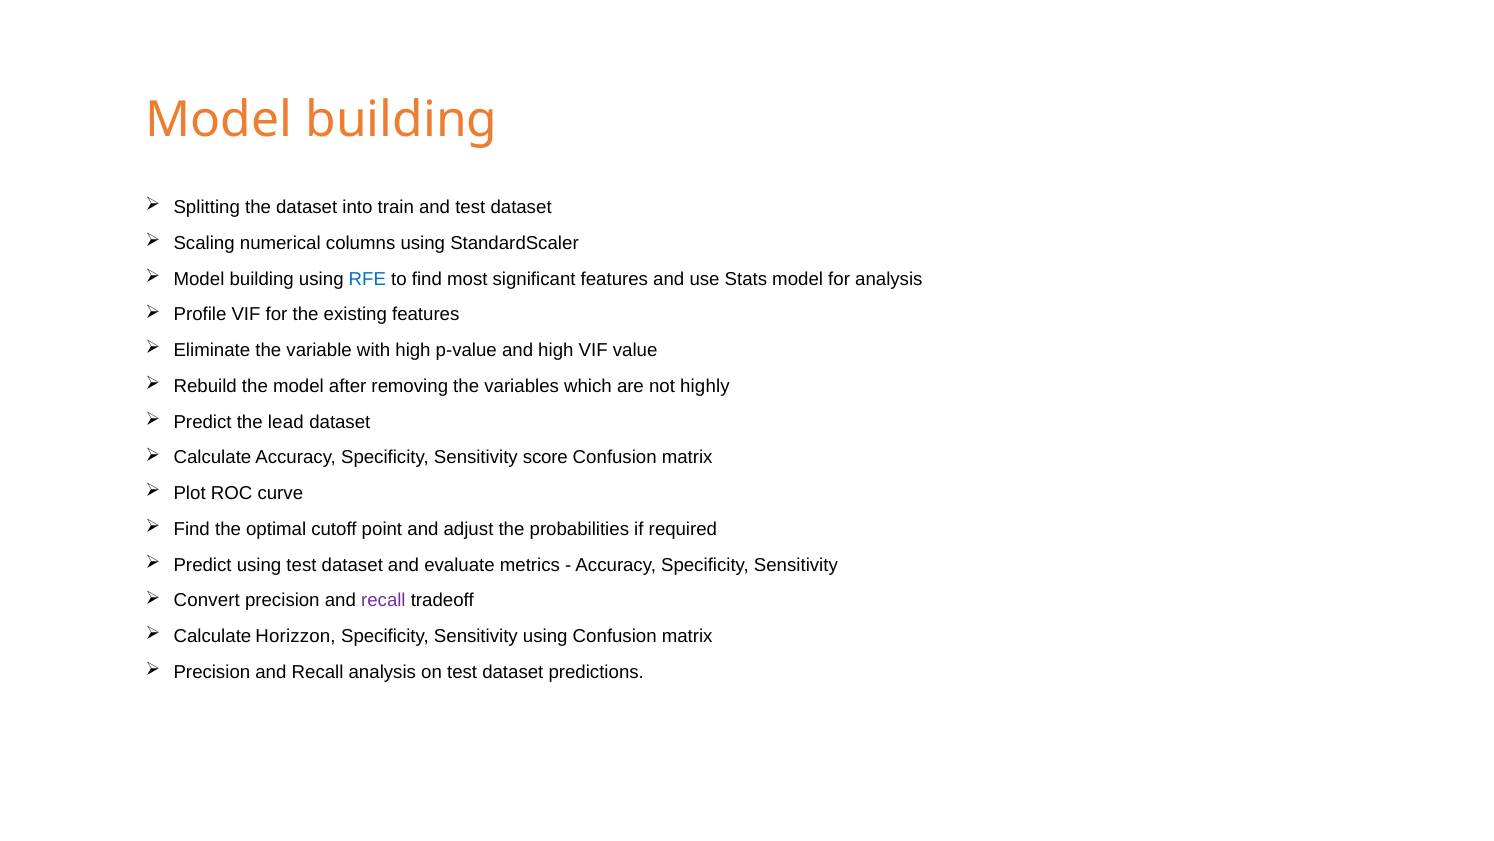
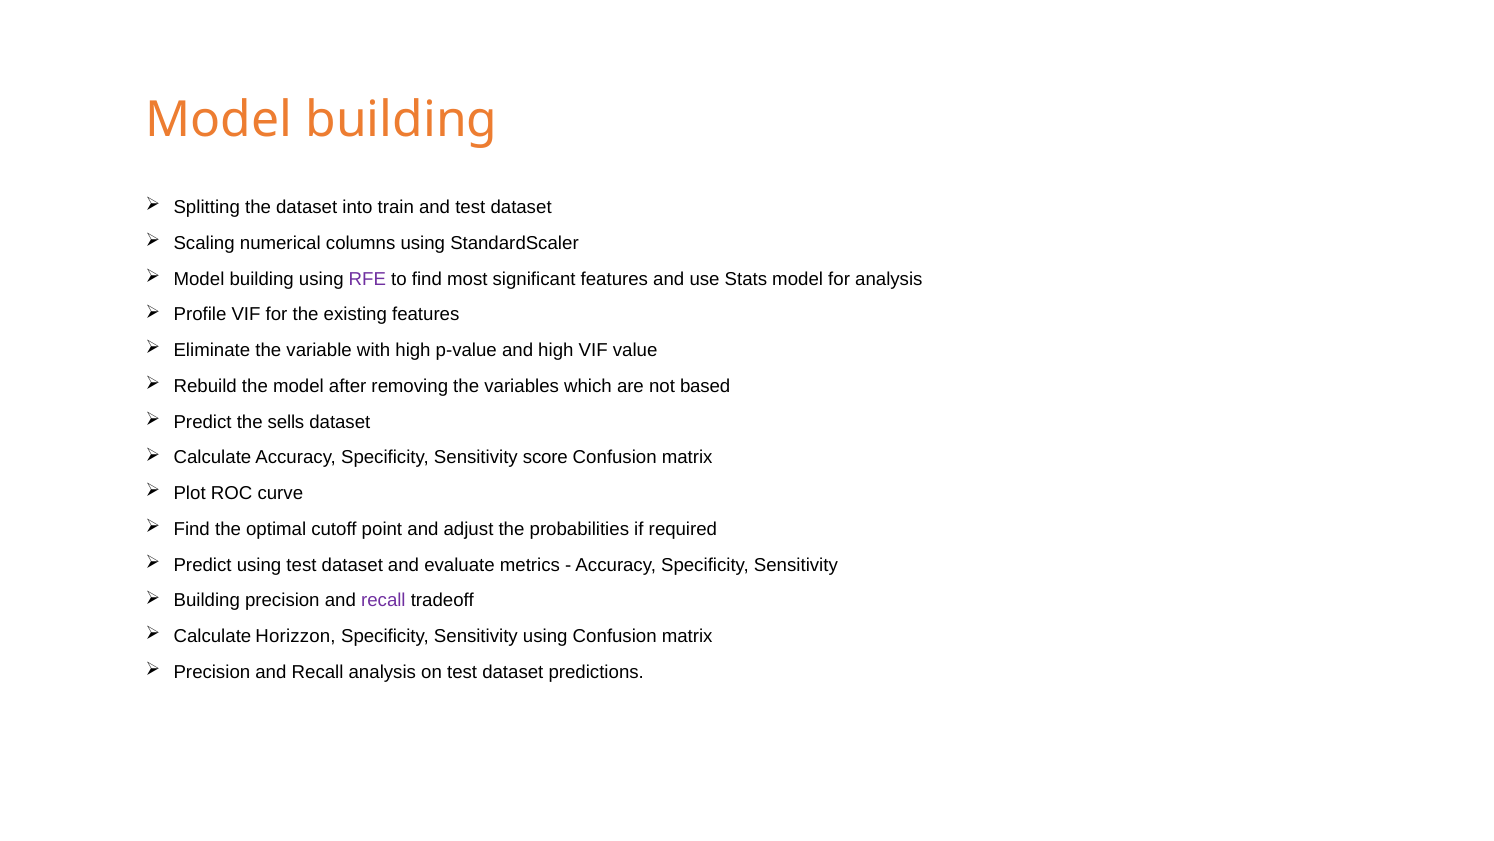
RFE colour: blue -> purple
highly: highly -> based
lead: lead -> sells
Convert at (207, 600): Convert -> Building
